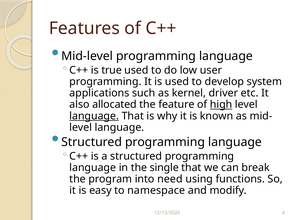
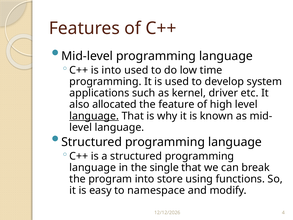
is true: true -> into
user: user -> time
high underline: present -> none
need: need -> store
